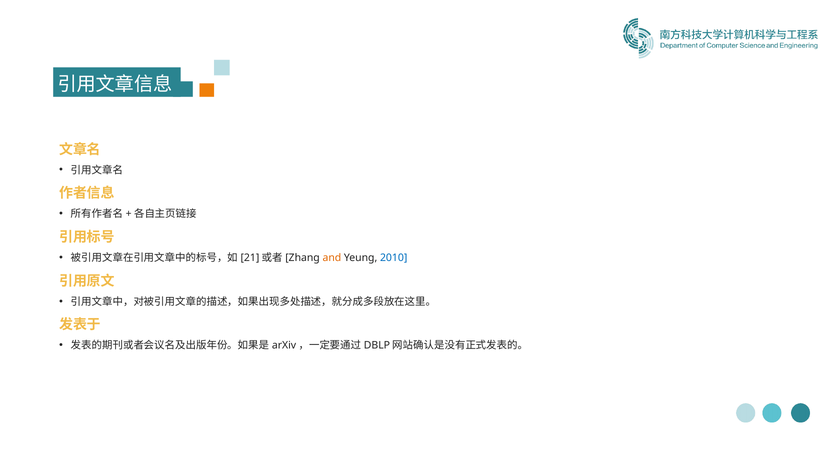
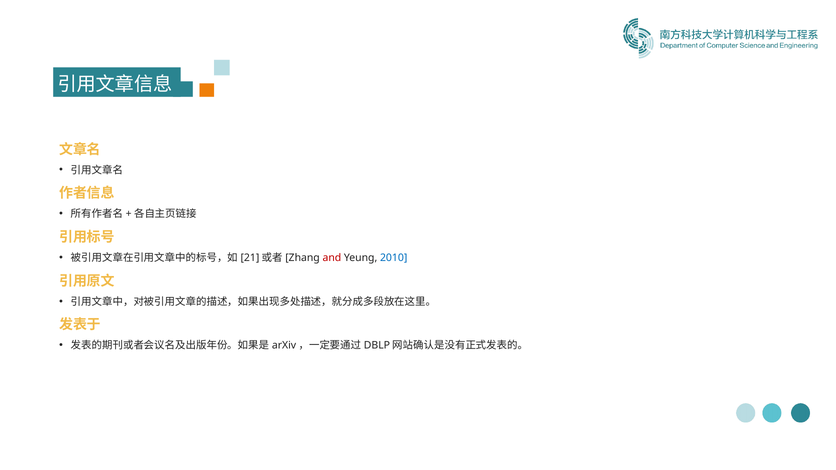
and colour: orange -> red
